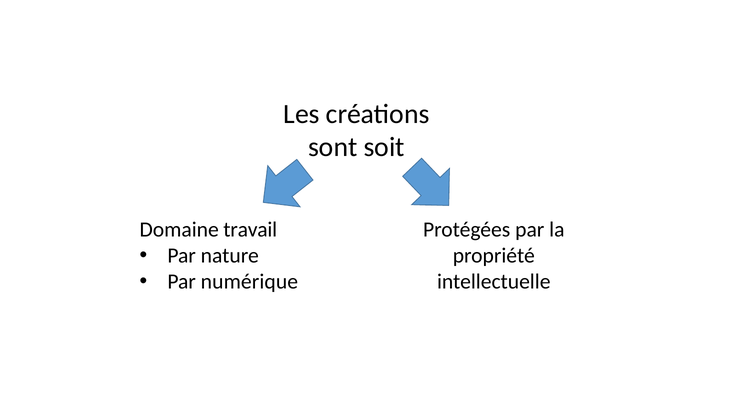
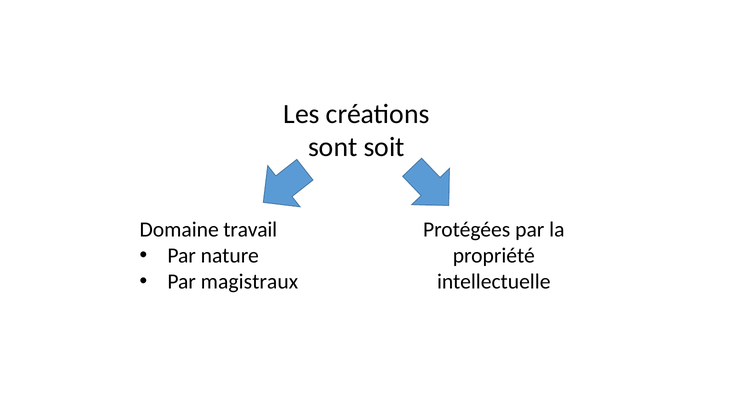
numérique: numérique -> magistraux
